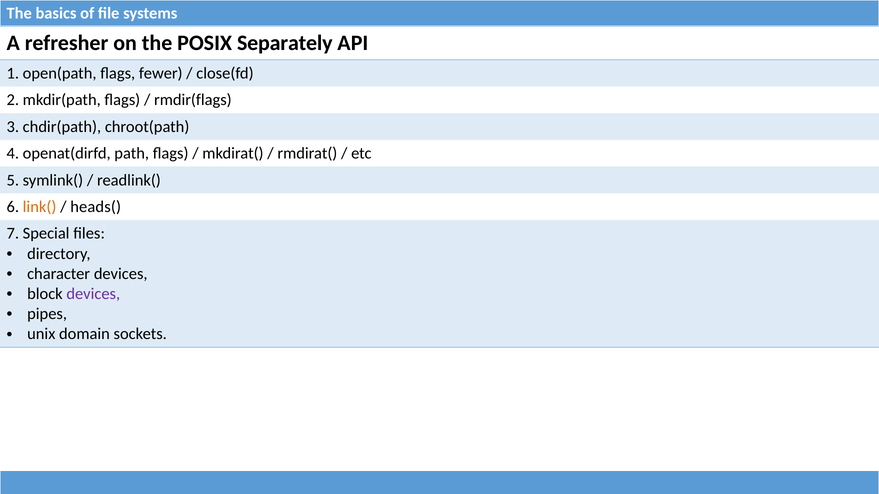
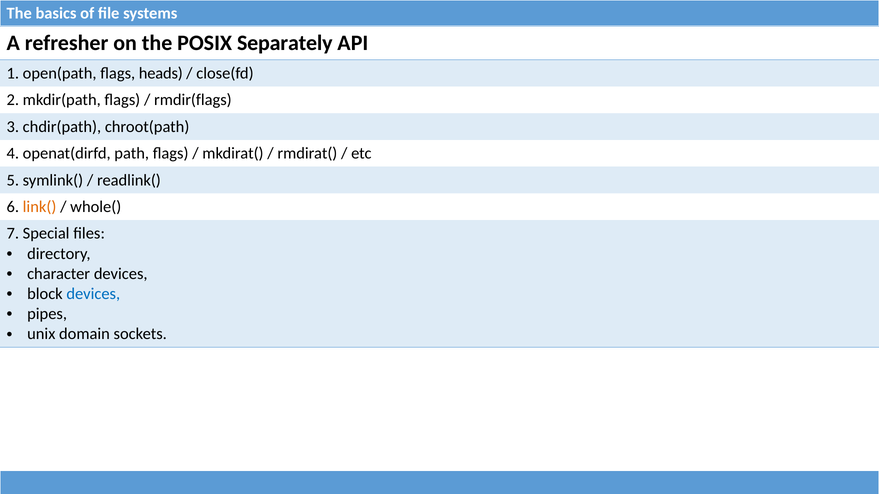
fewer: fewer -> heads
heads(: heads( -> whole(
devices at (93, 294) colour: purple -> blue
